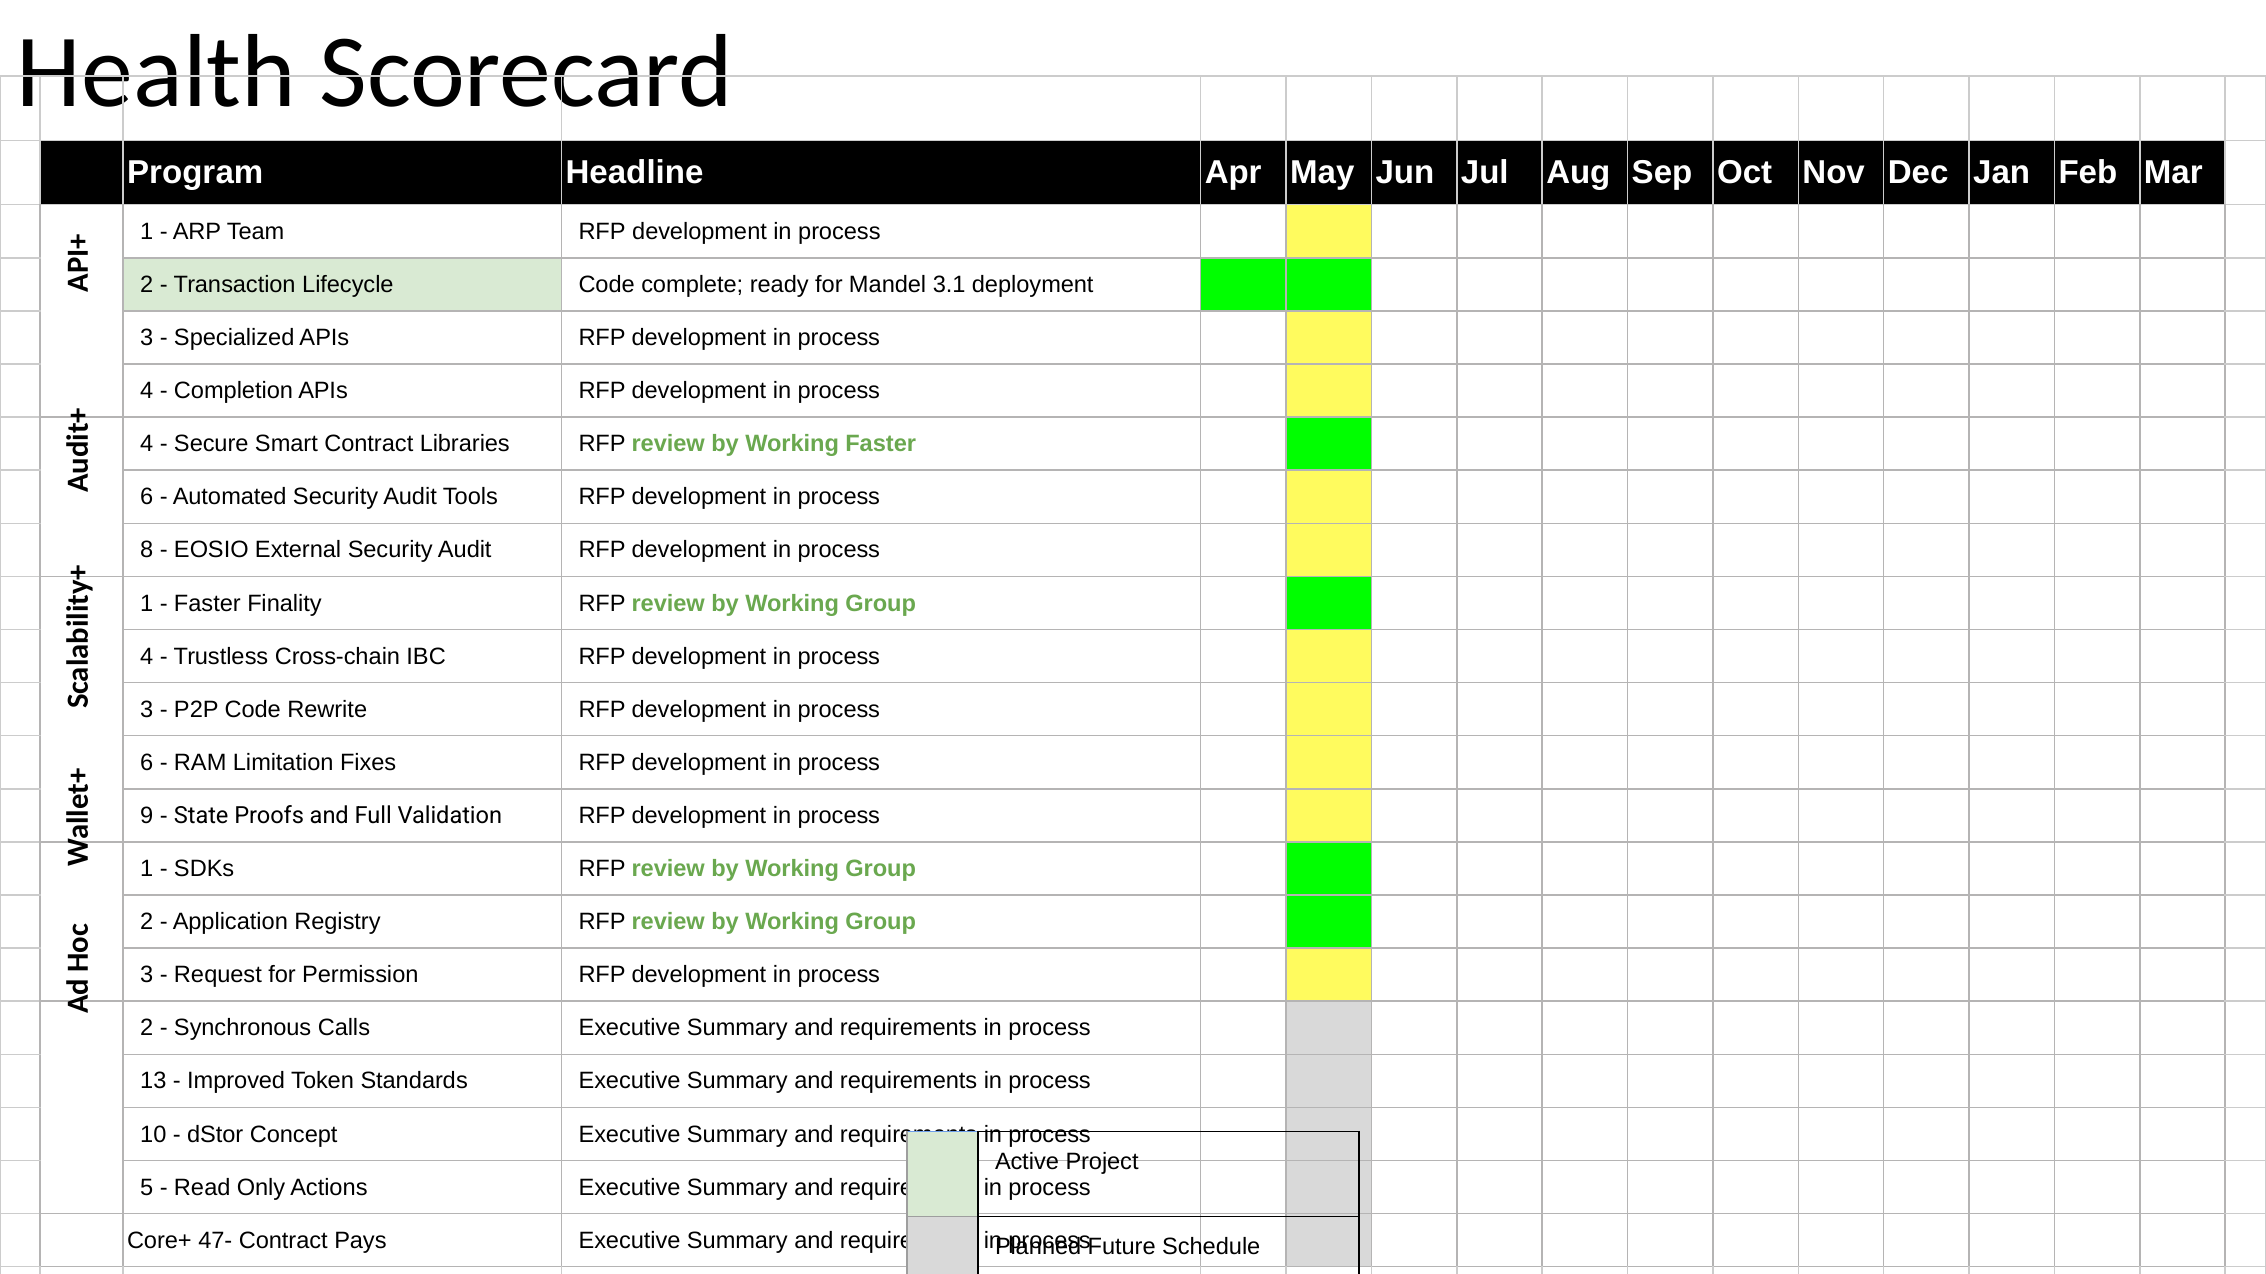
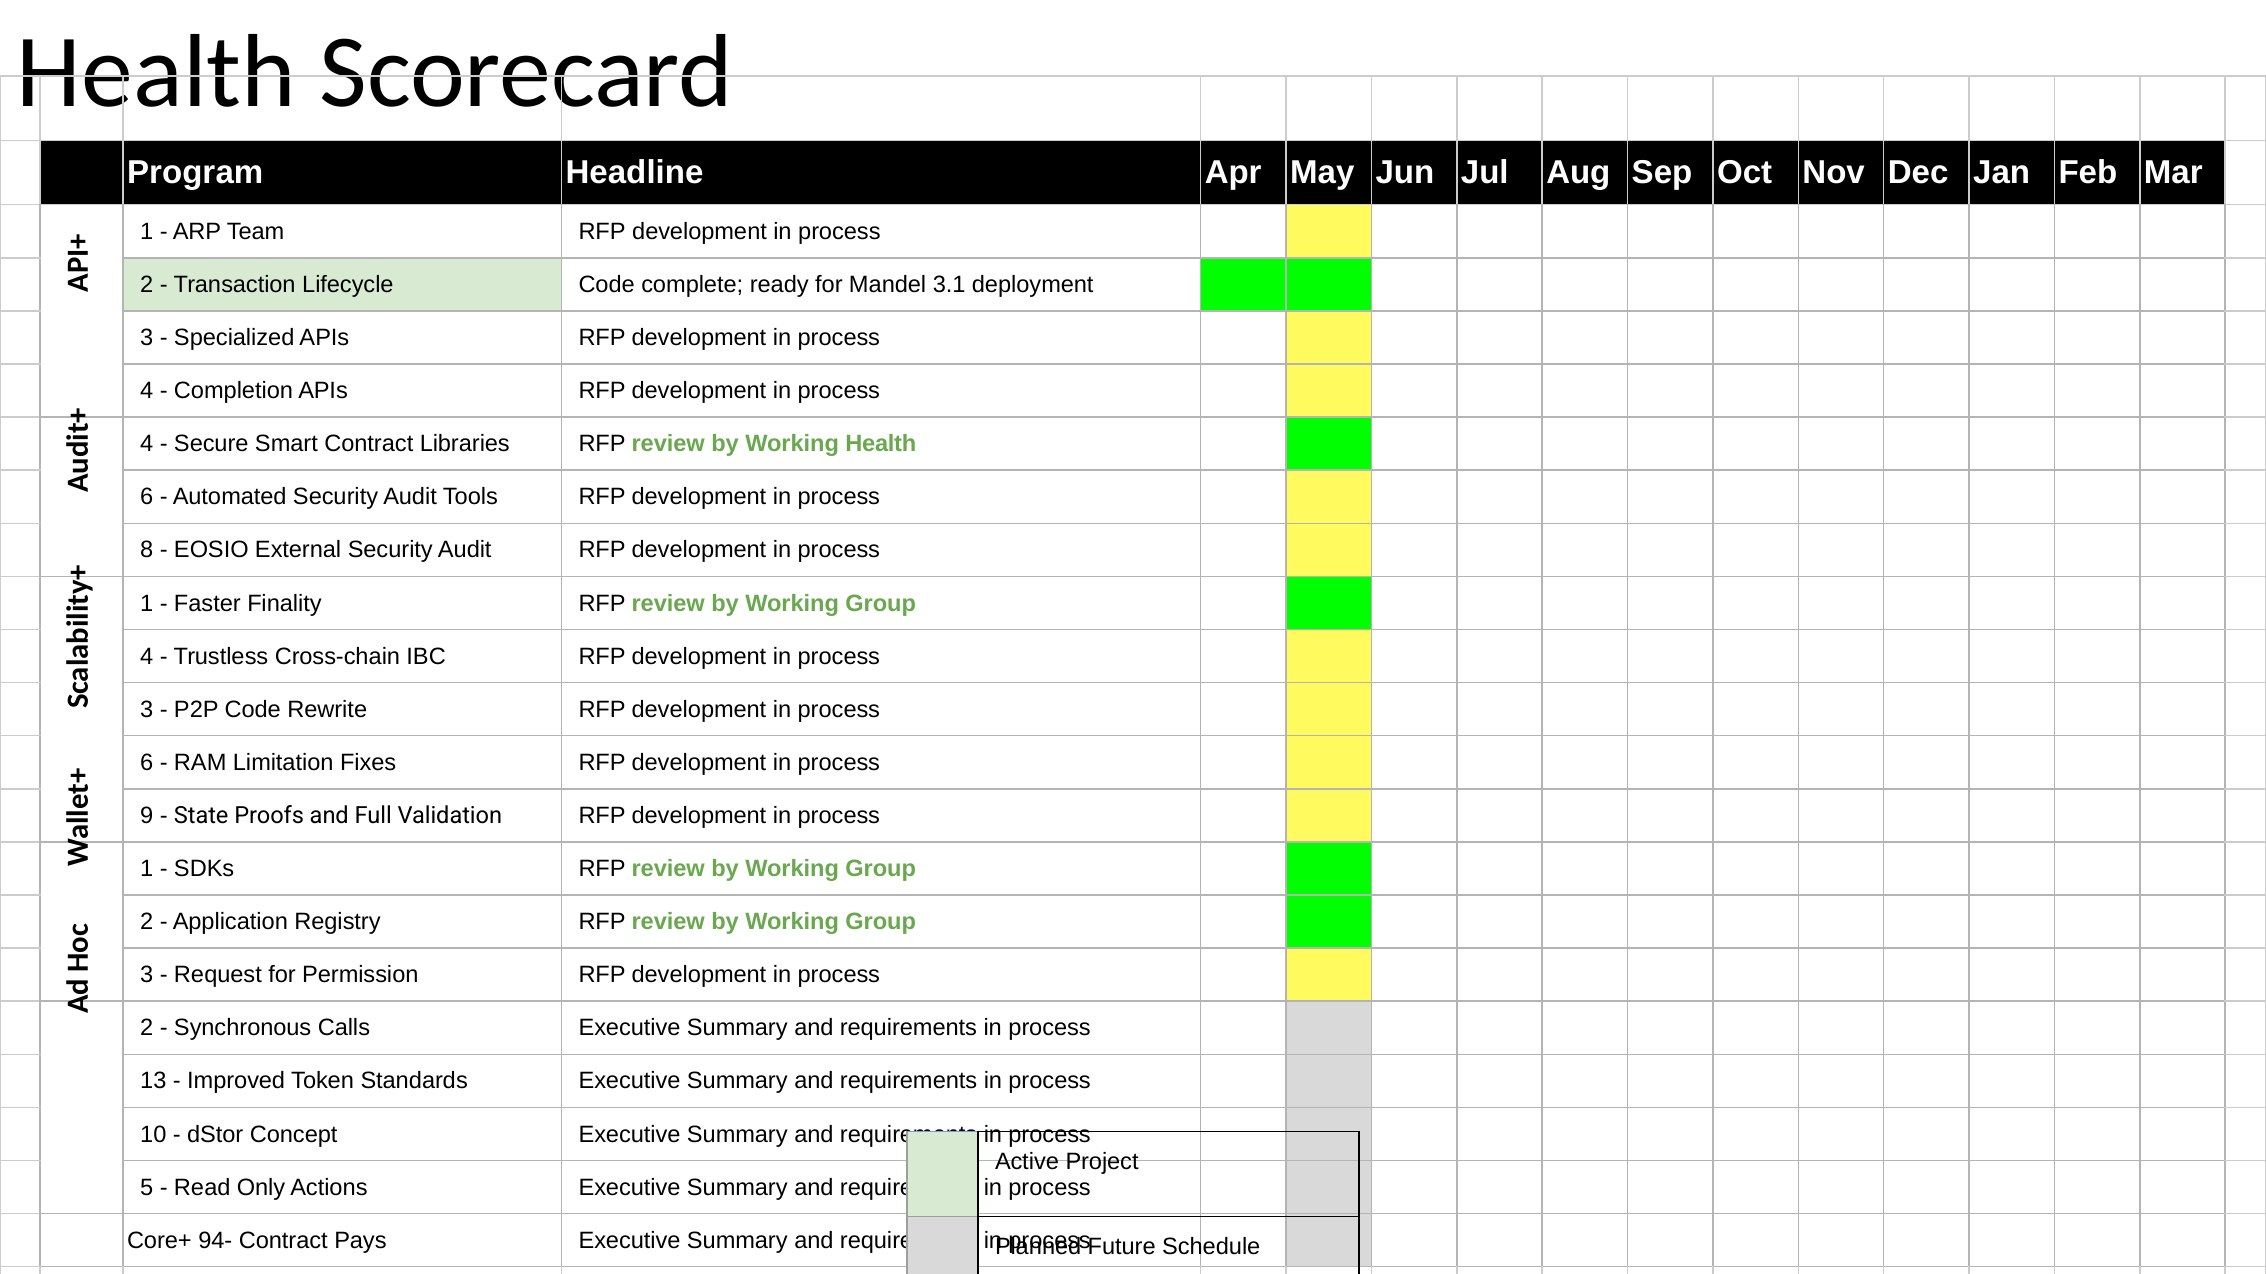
Working Faster: Faster -> Health
47-: 47- -> 94-
